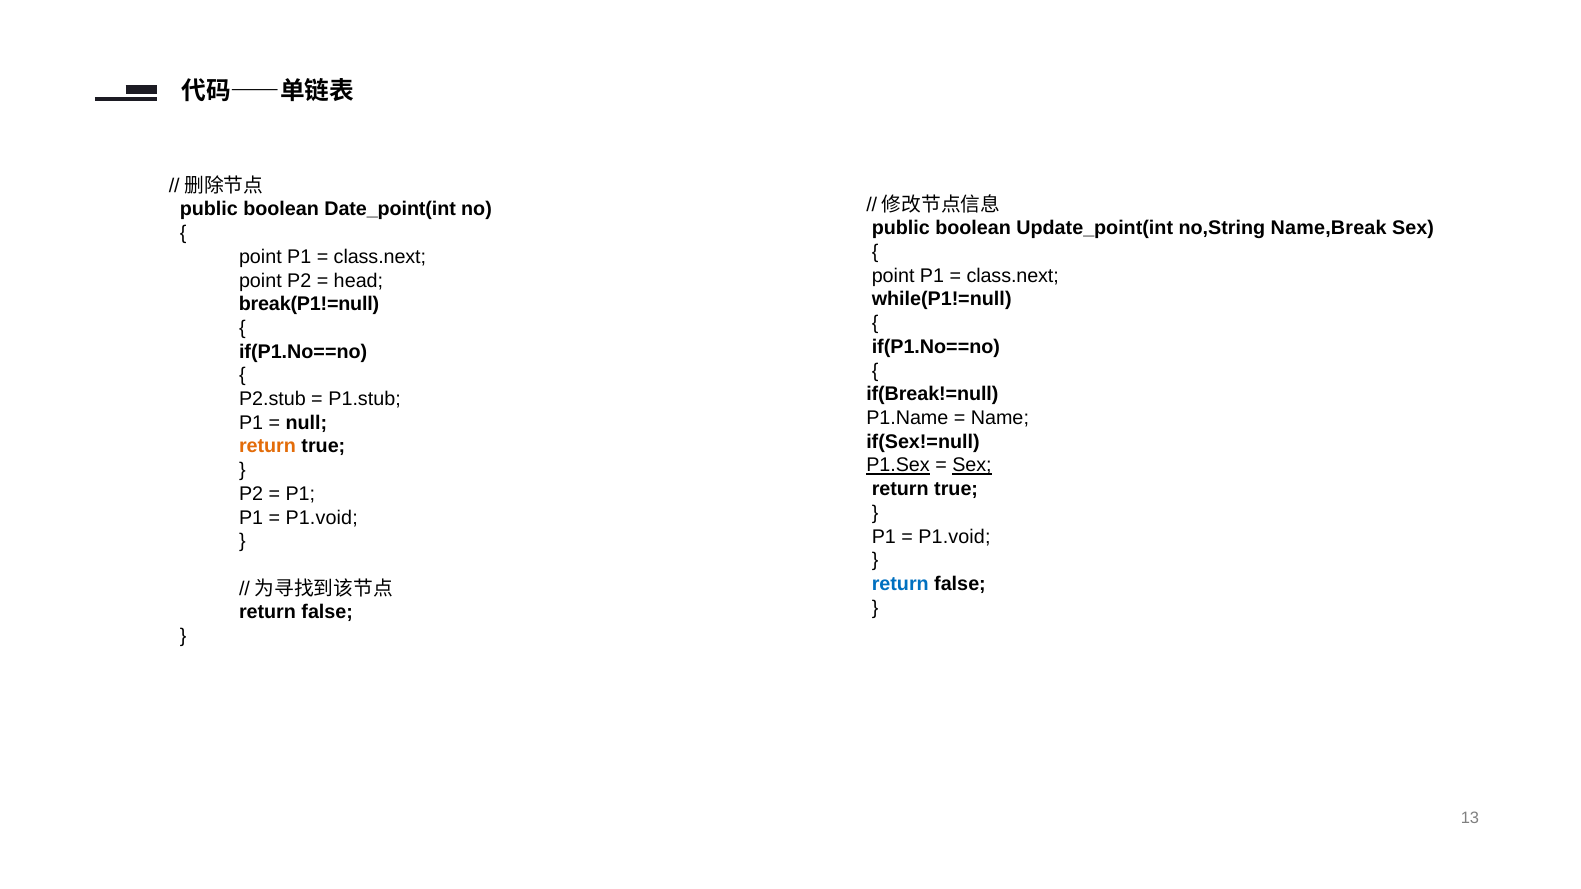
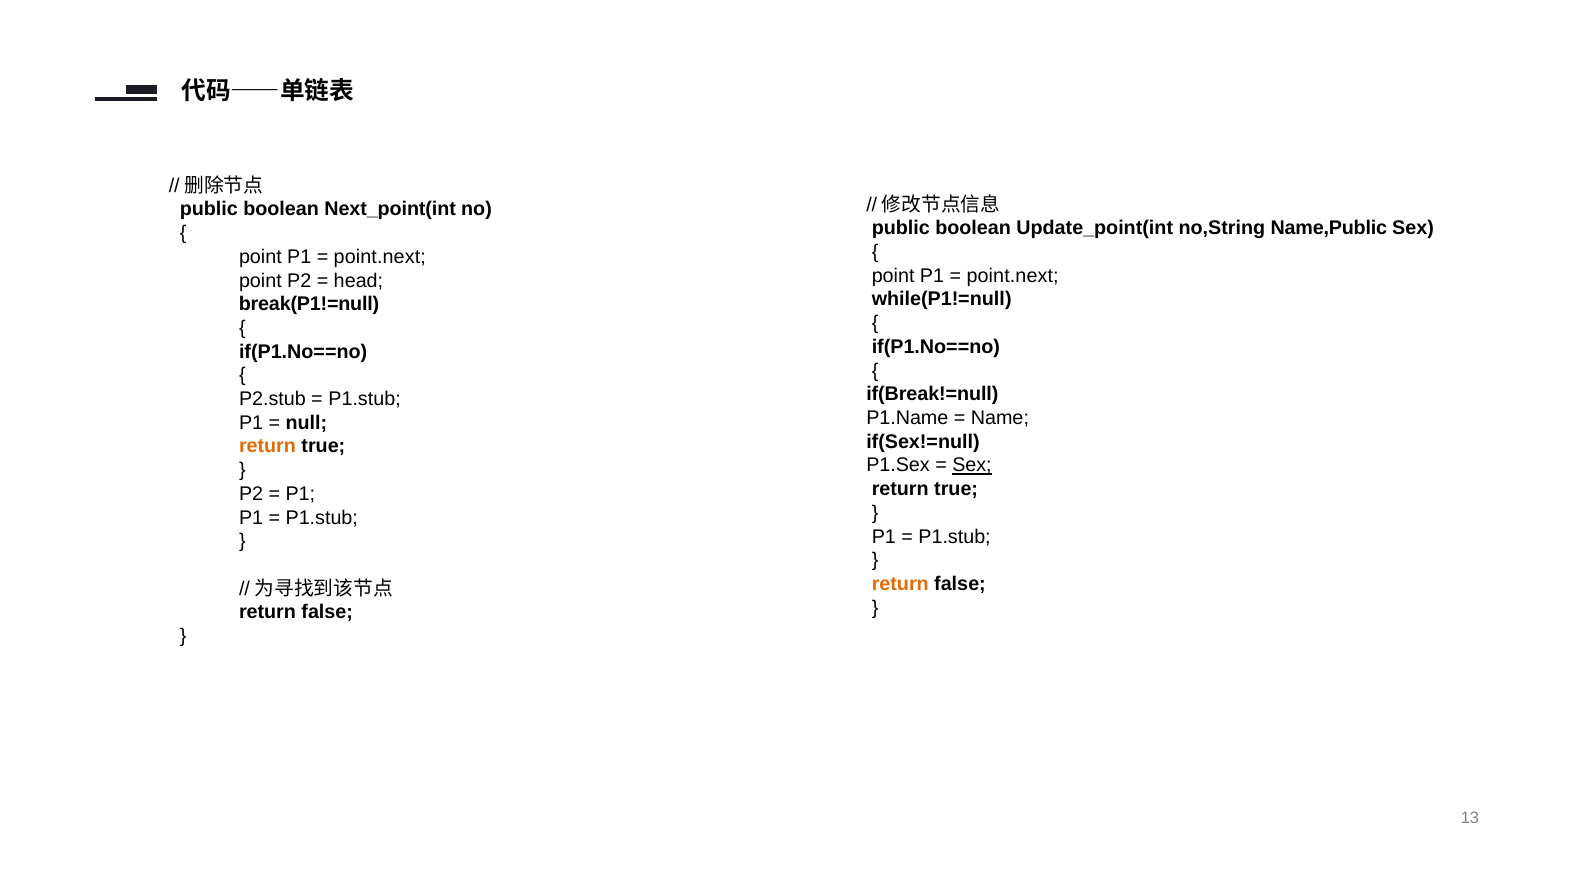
Date_point(int: Date_point(int -> Next_point(int
Name,Break: Name,Break -> Name,Public
class.next at (380, 257): class.next -> point.next
class.next at (1013, 276): class.next -> point.next
P1.Sex underline: present -> none
P1.void at (322, 518): P1.void -> P1.stub
P1.void at (954, 537): P1.void -> P1.stub
return at (900, 584) colour: blue -> orange
